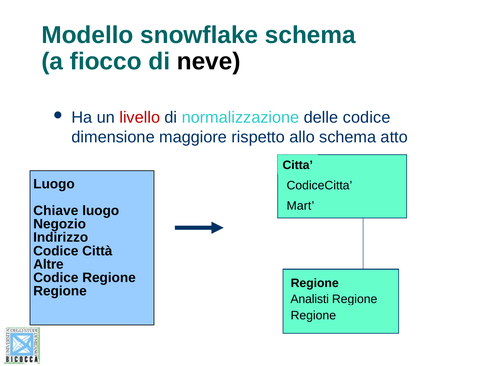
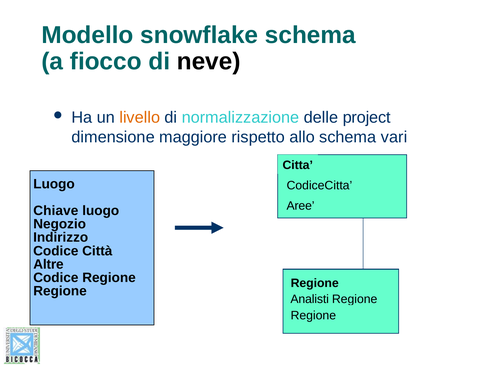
livello colour: red -> orange
delle codice: codice -> project
atto: atto -> vari
Mart: Mart -> Aree
